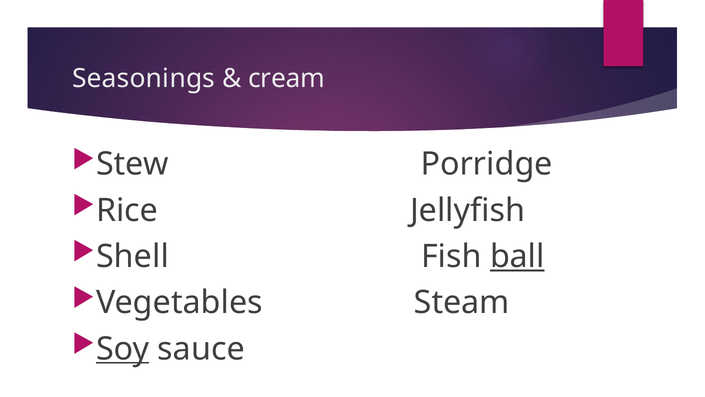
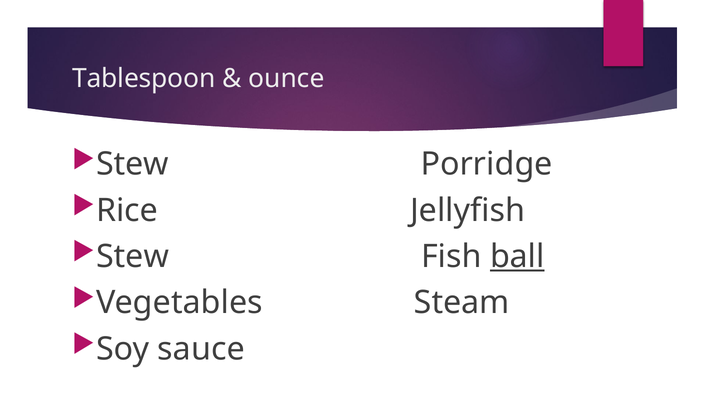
Seasonings: Seasonings -> Tablespoon
cream: cream -> ounce
Shell at (133, 256): Shell -> Stew
Soy underline: present -> none
